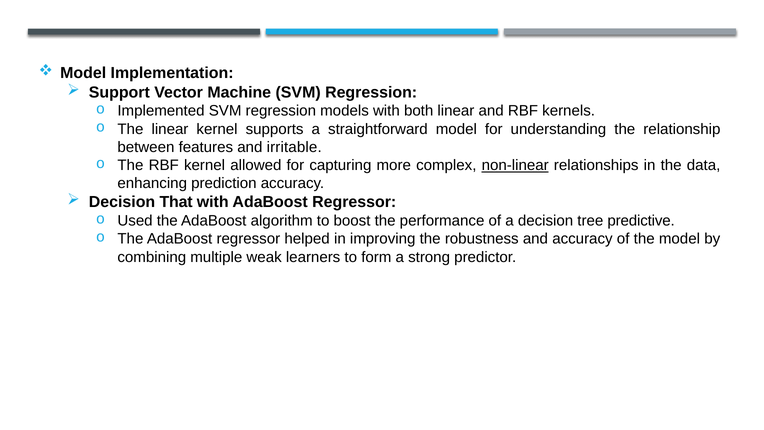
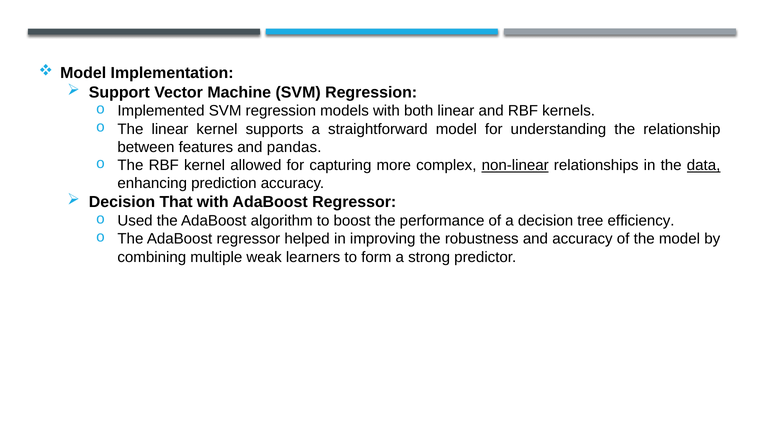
irritable: irritable -> pandas
data underline: none -> present
predictive: predictive -> efficiency
